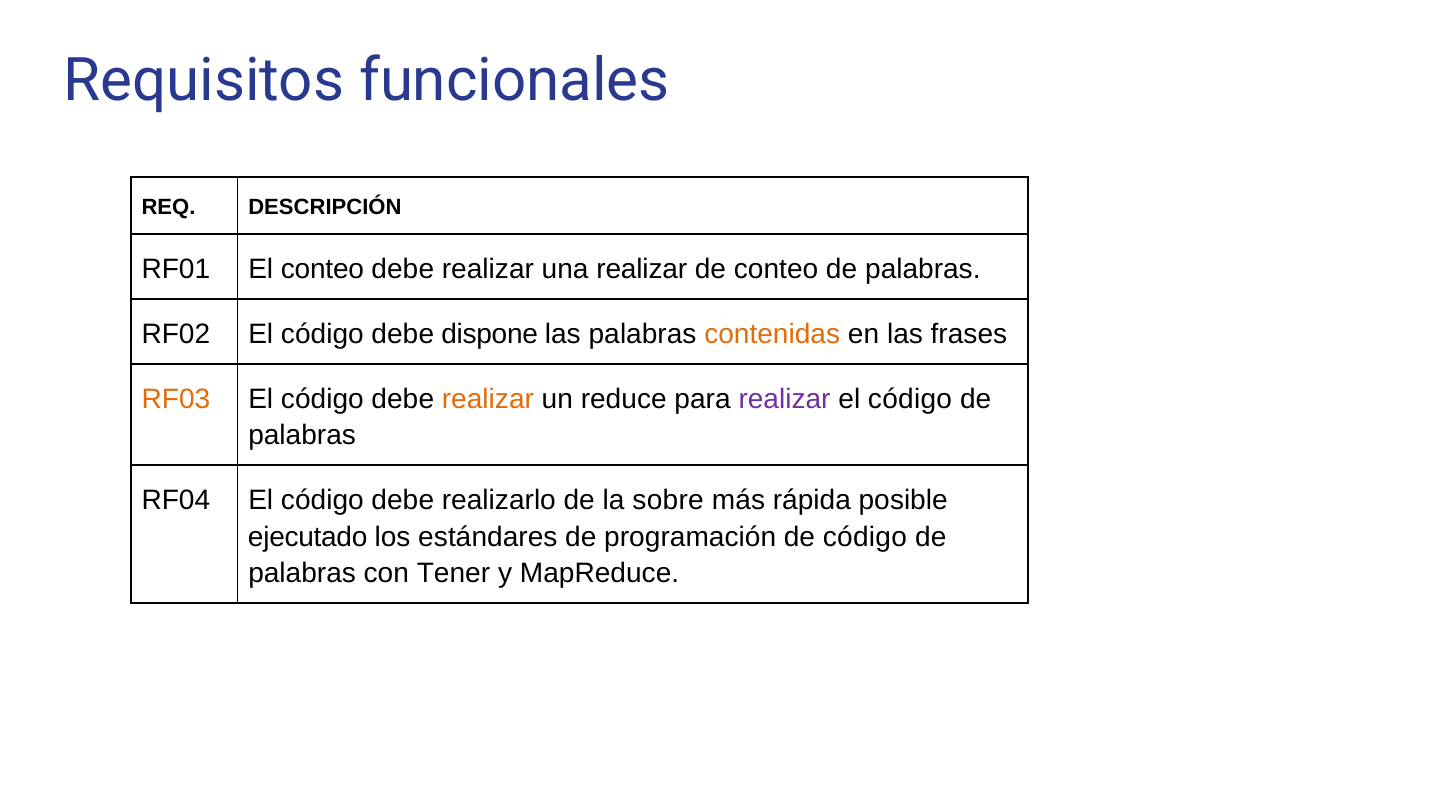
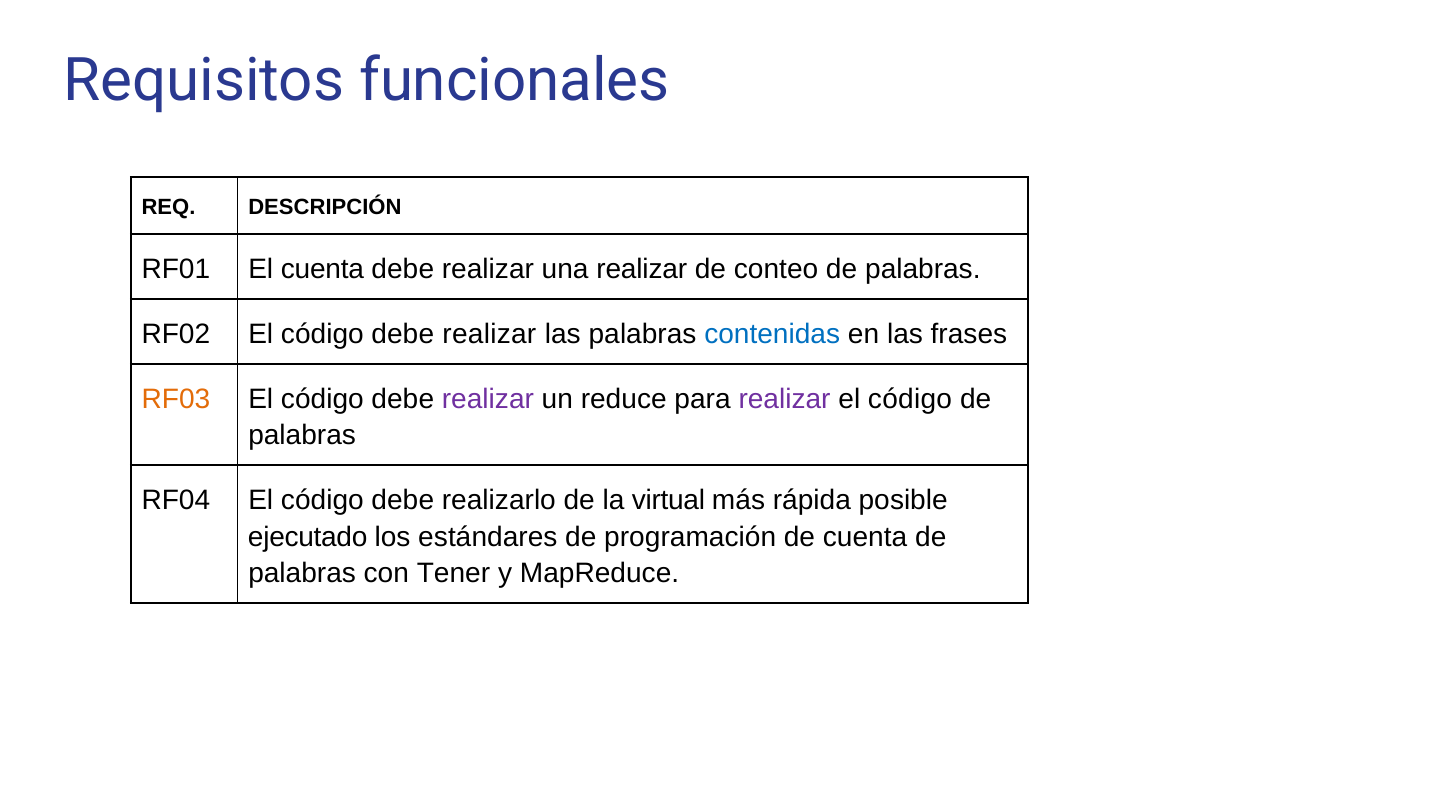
El conteo: conteo -> cuenta
dispone at (490, 334): dispone -> realizar
contenidas colour: orange -> blue
realizar at (488, 399) colour: orange -> purple
sobre: sobre -> virtual
de código: código -> cuenta
